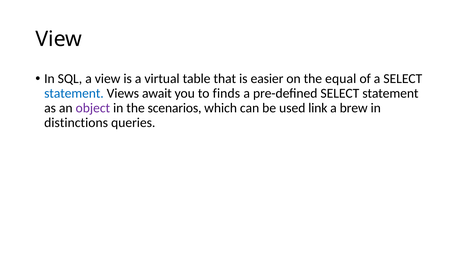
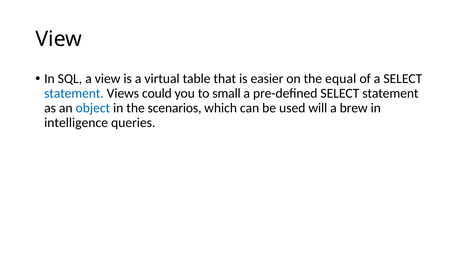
await: await -> could
finds: finds -> small
object colour: purple -> blue
link: link -> will
distinctions: distinctions -> intelligence
